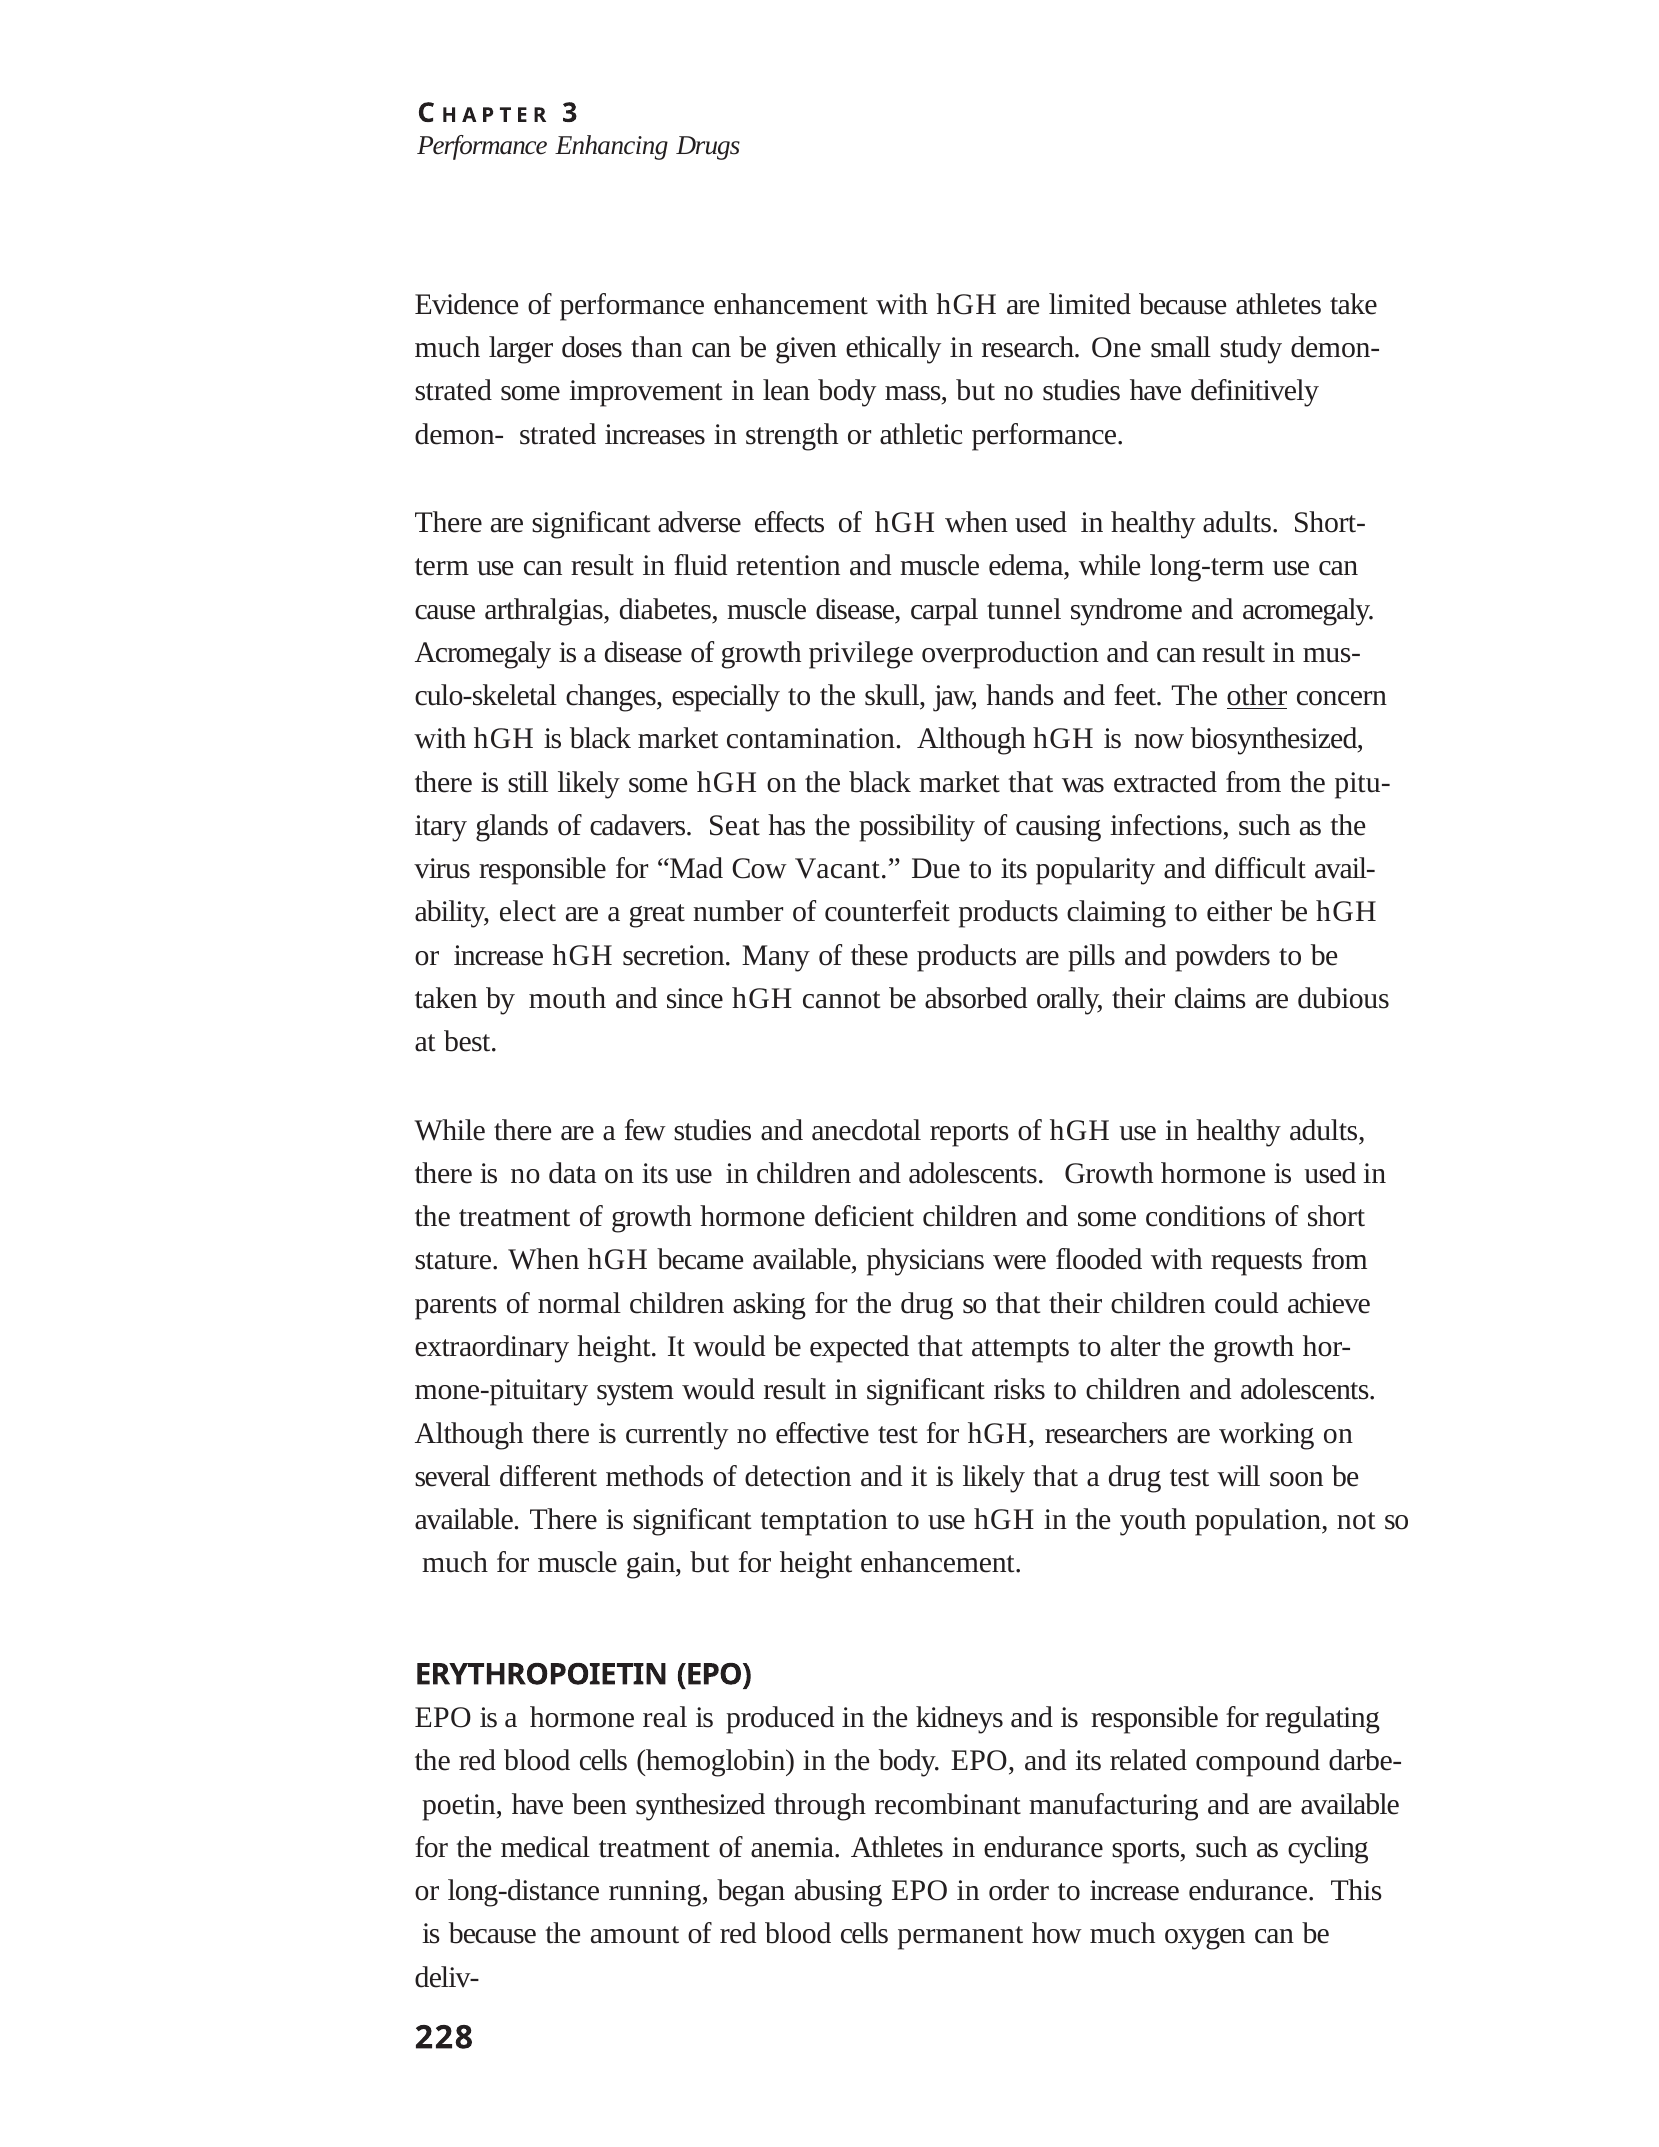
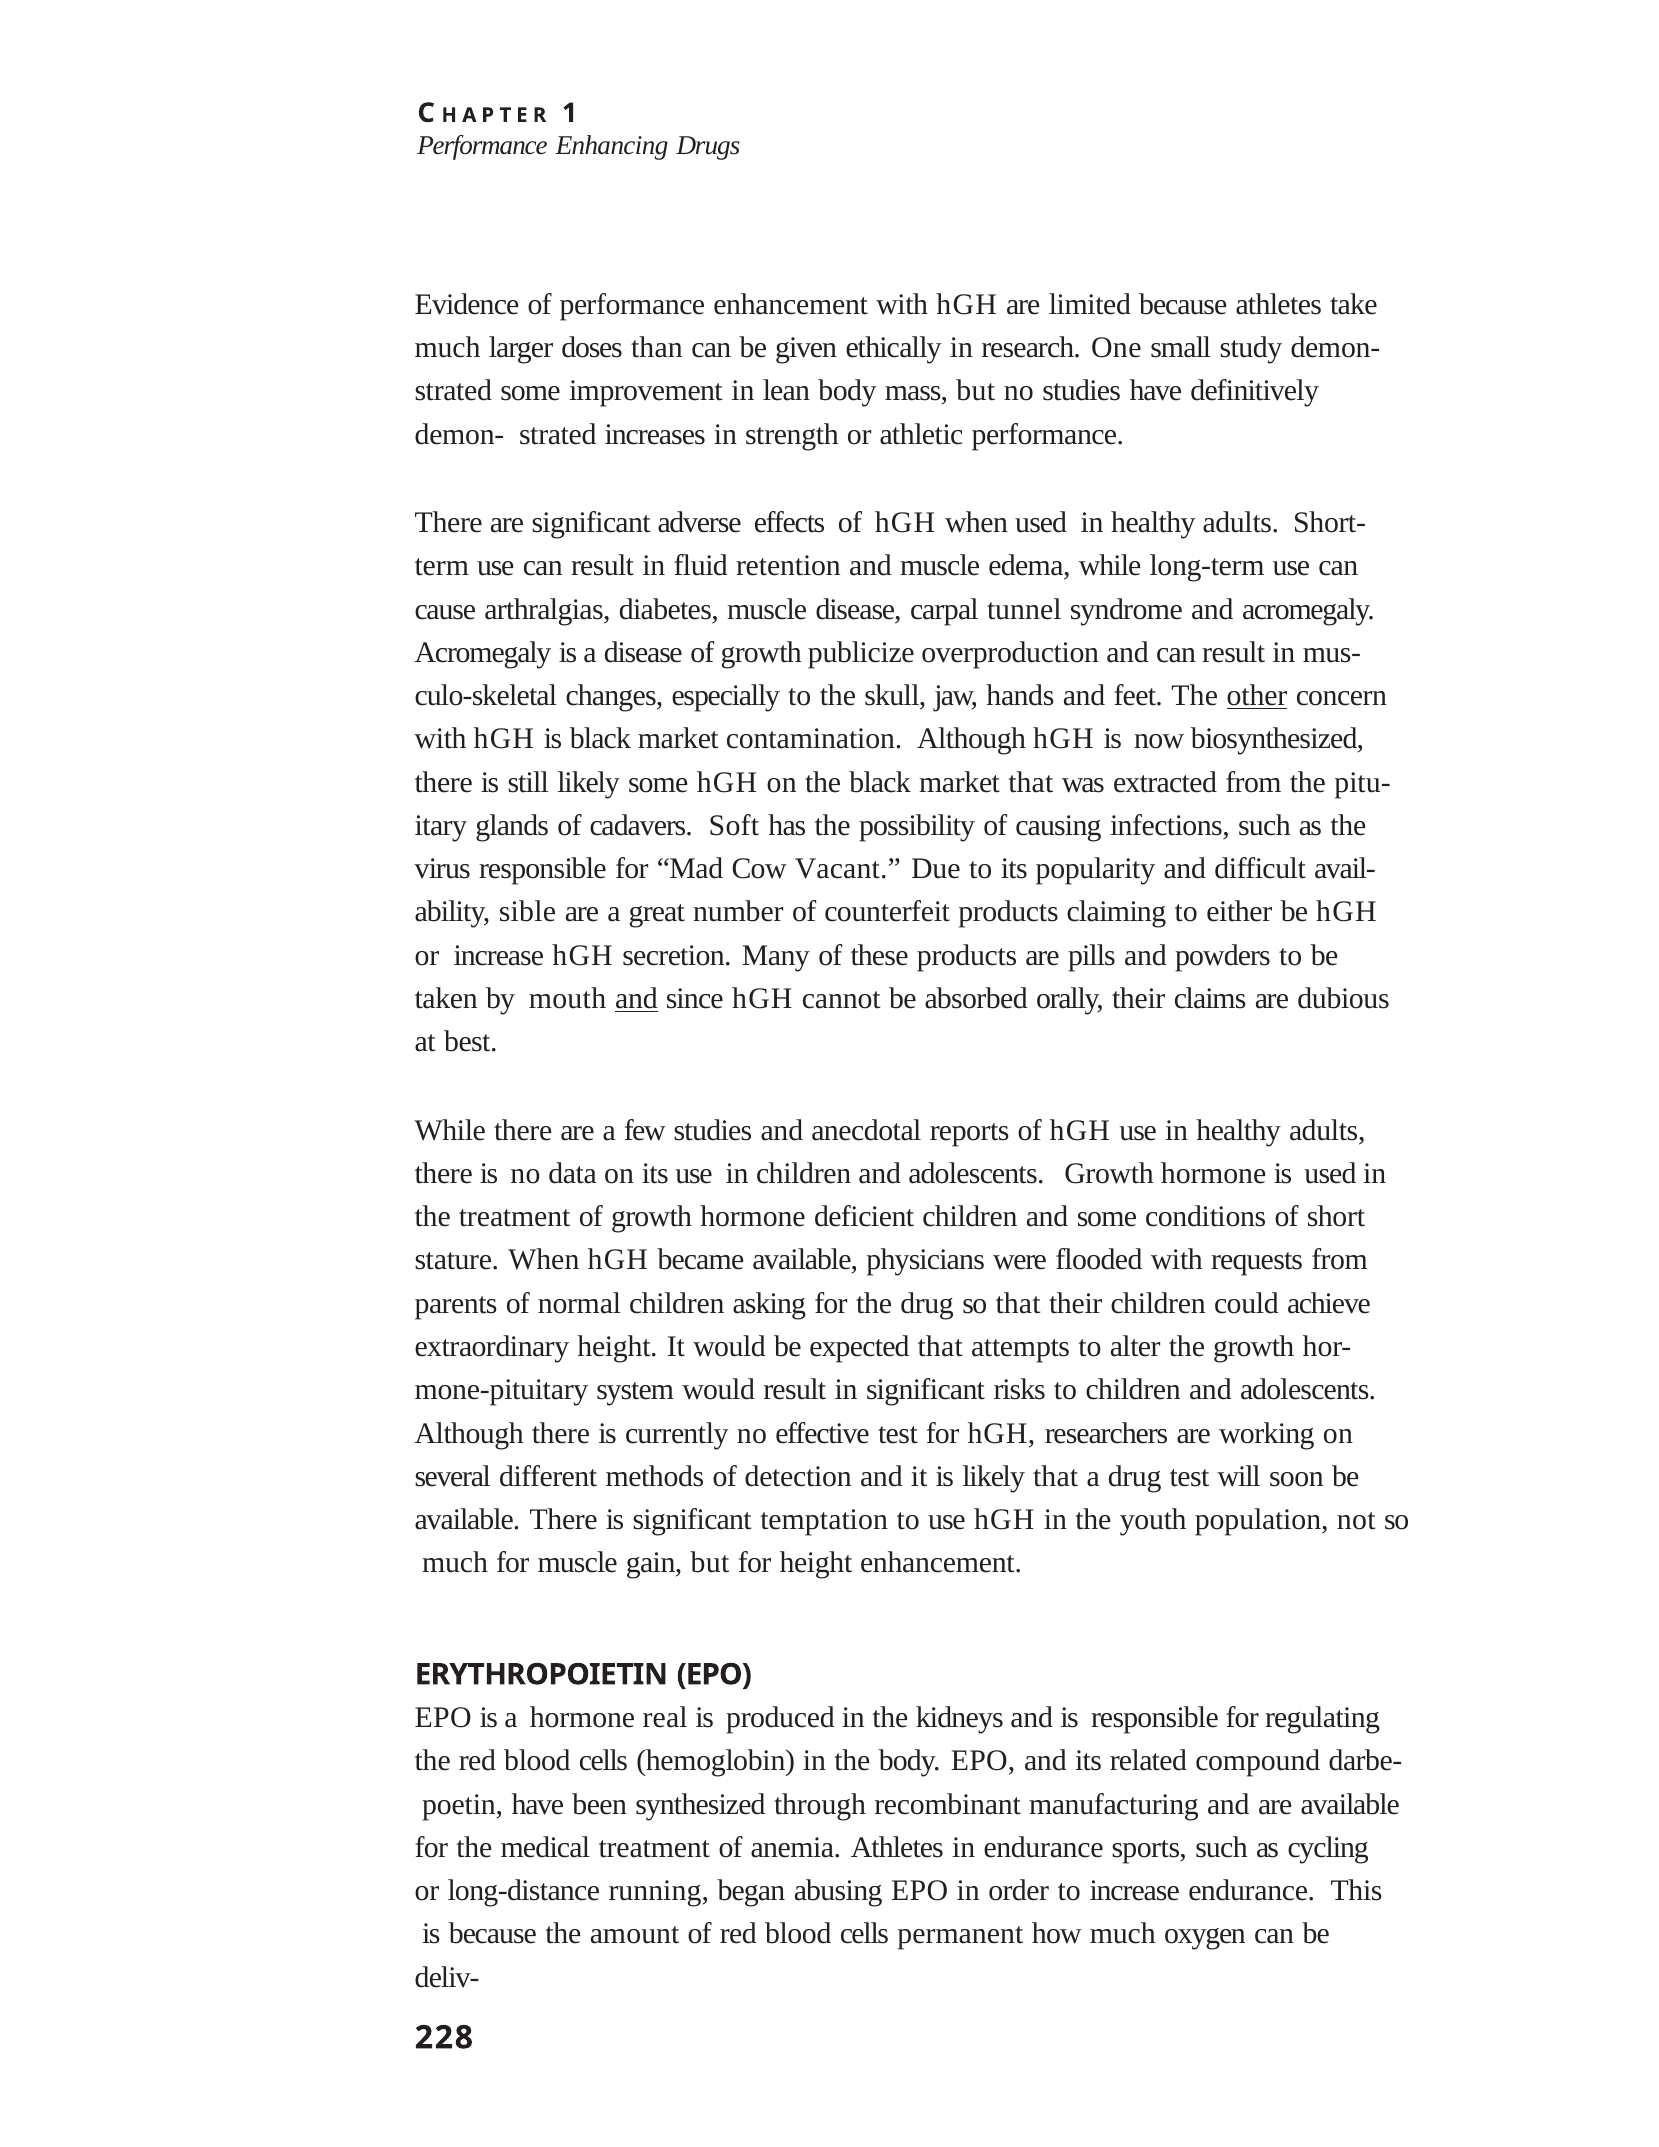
3: 3 -> 1
privilege: privilege -> publicize
Seat: Seat -> Soft
elect: elect -> sible
and at (636, 999) underline: none -> present
